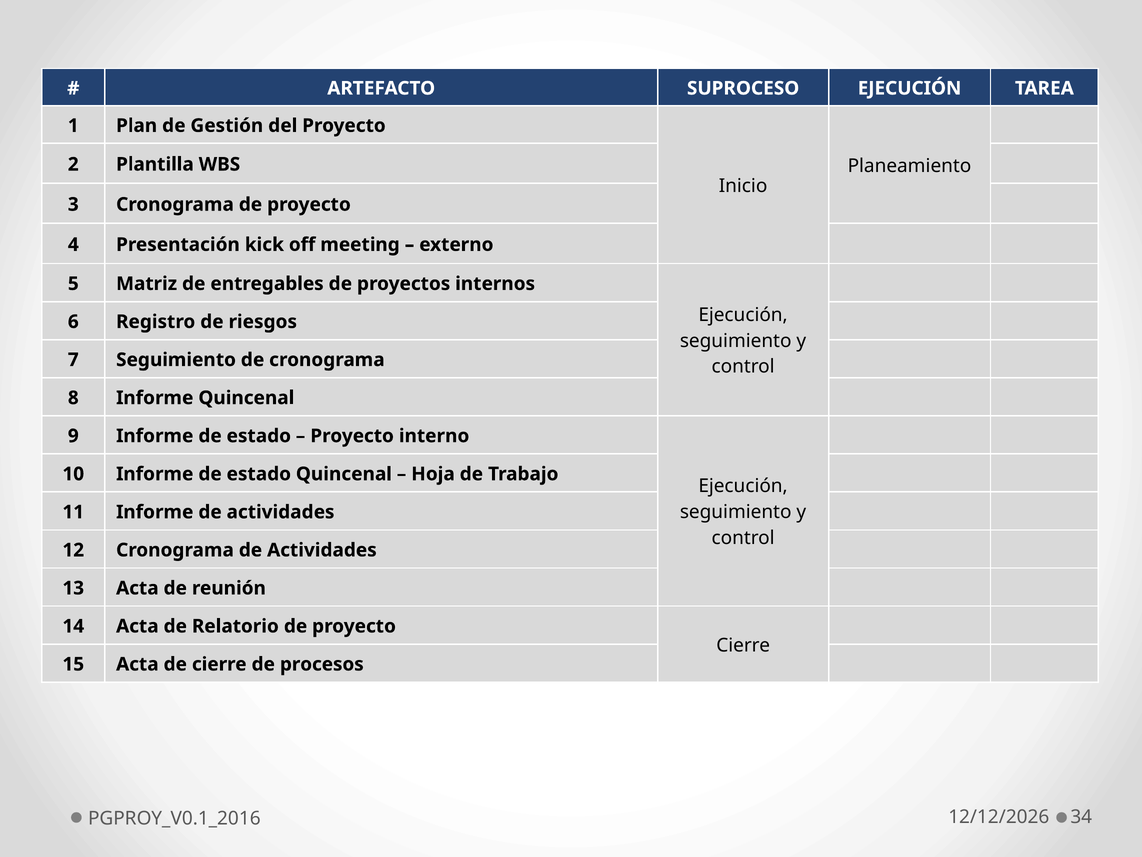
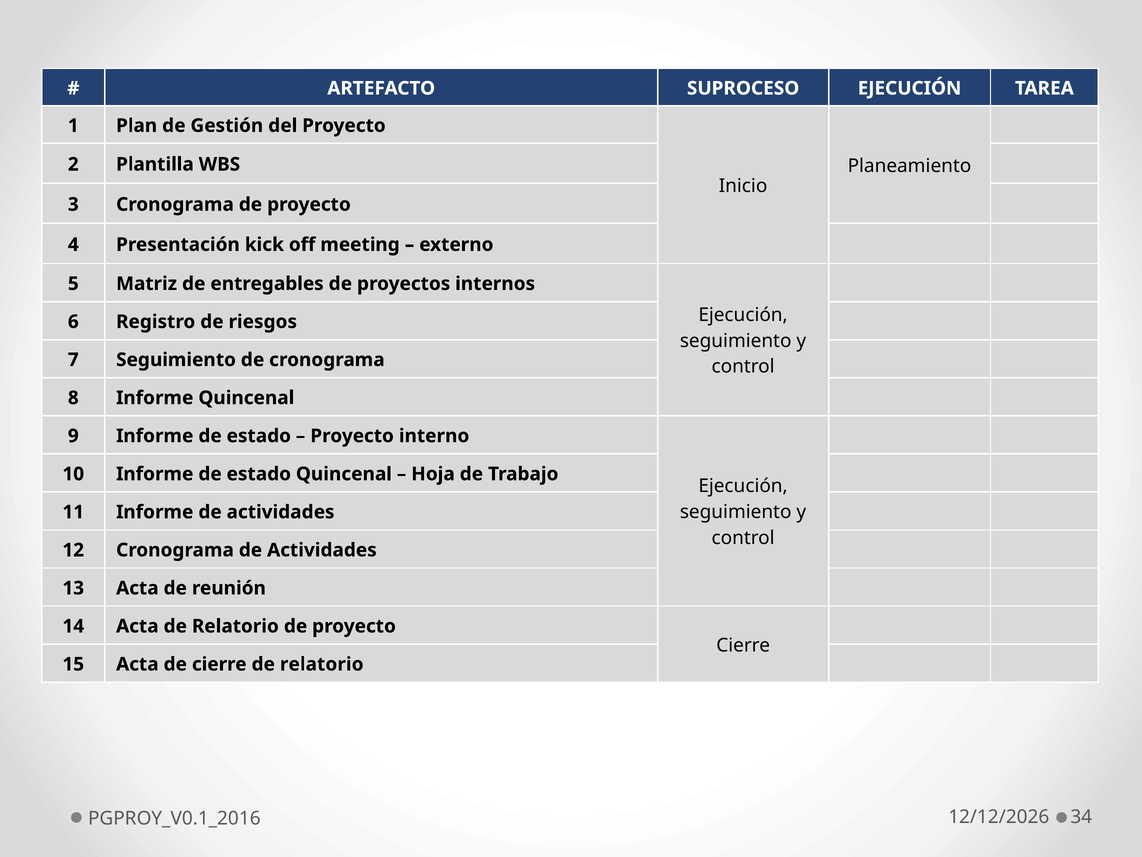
cierre de procesos: procesos -> relatorio
